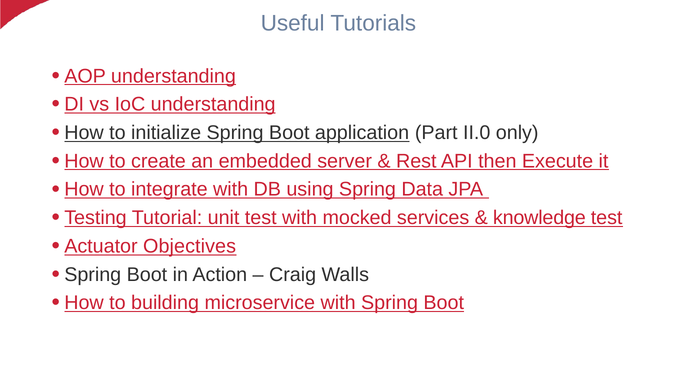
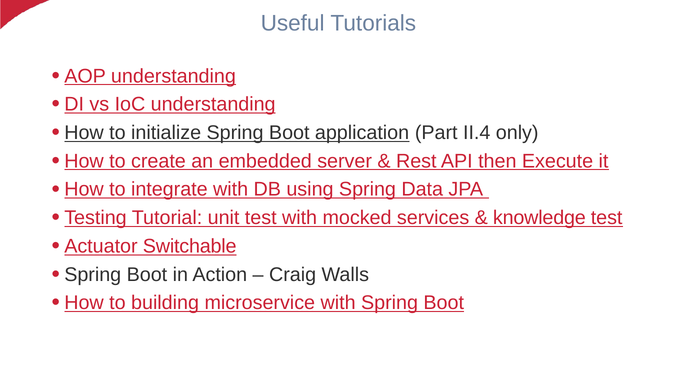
II.0: II.0 -> II.4
Objectives: Objectives -> Switchable
